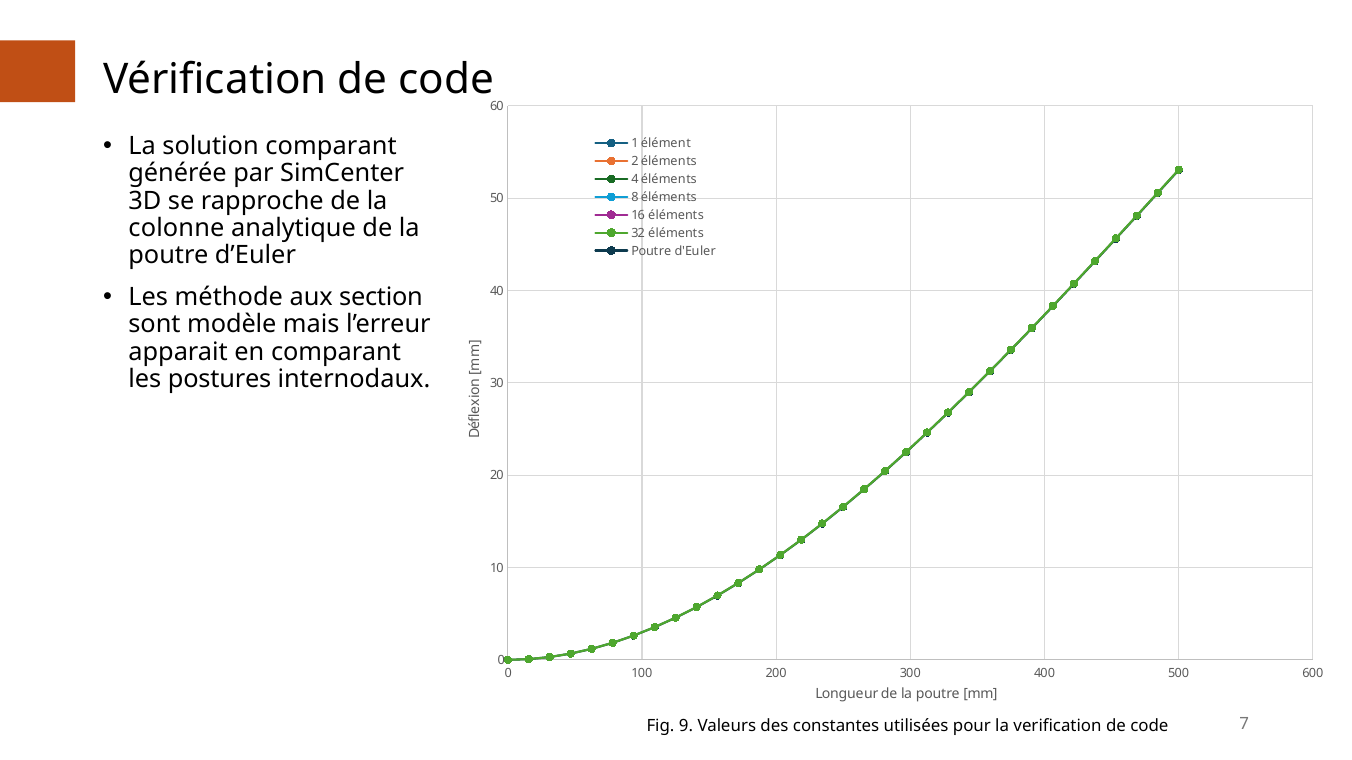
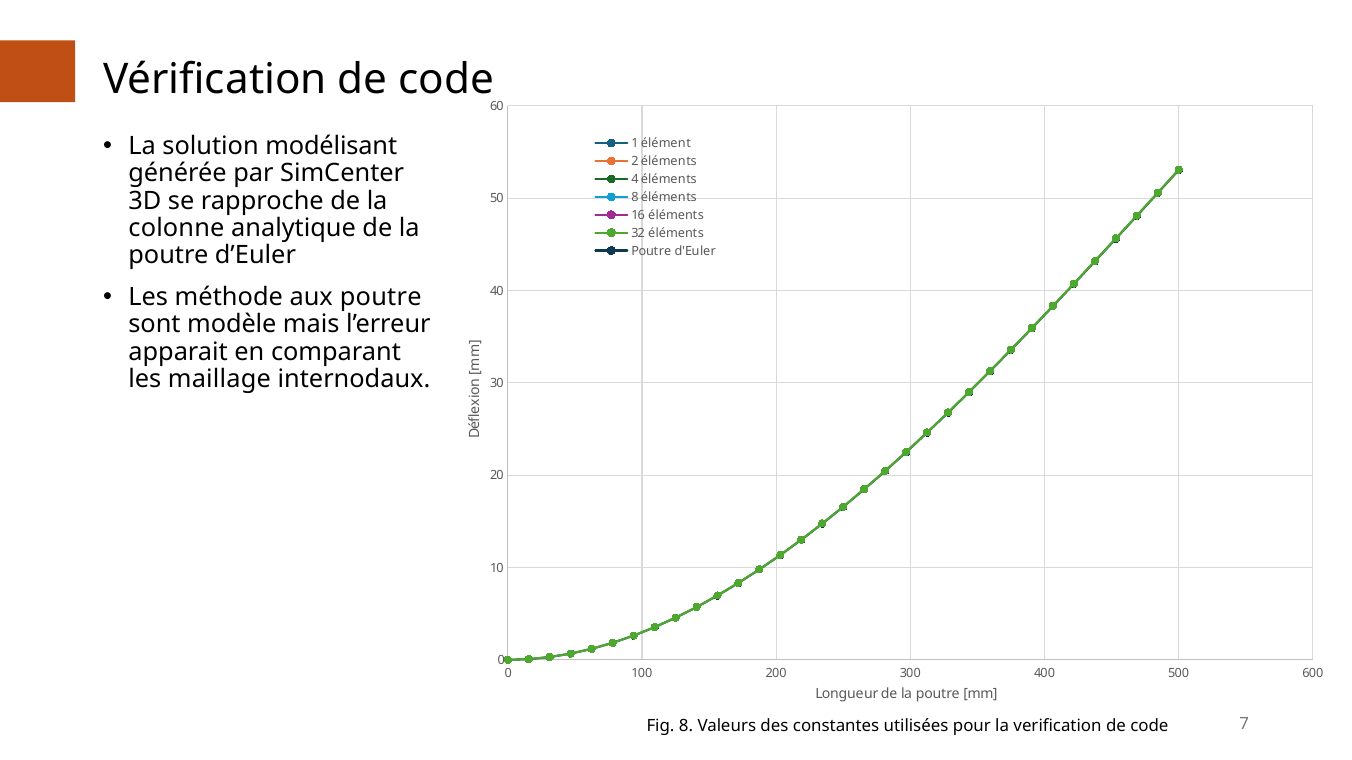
solution comparant: comparant -> modélisant
aux section: section -> poutre
postures: postures -> maillage
Fig 9: 9 -> 8
